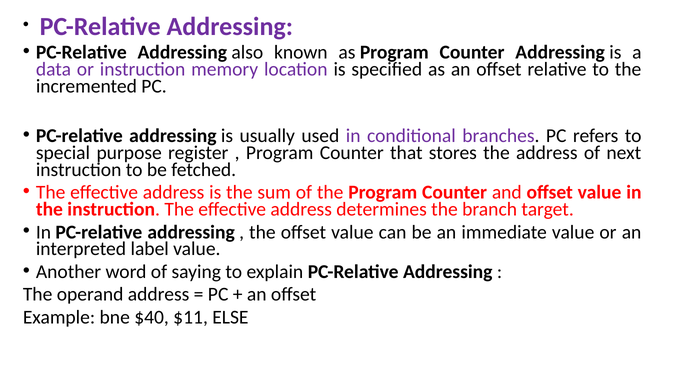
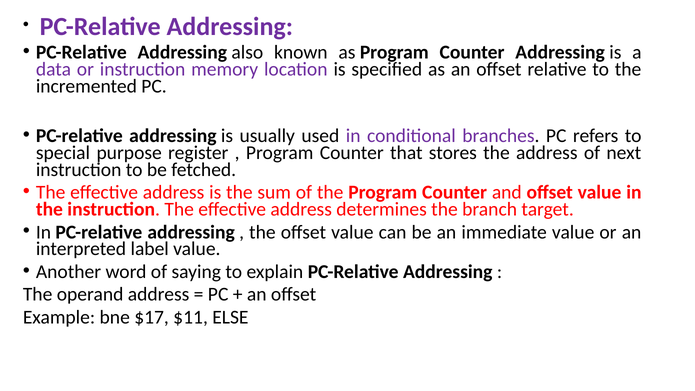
$40: $40 -> $17
